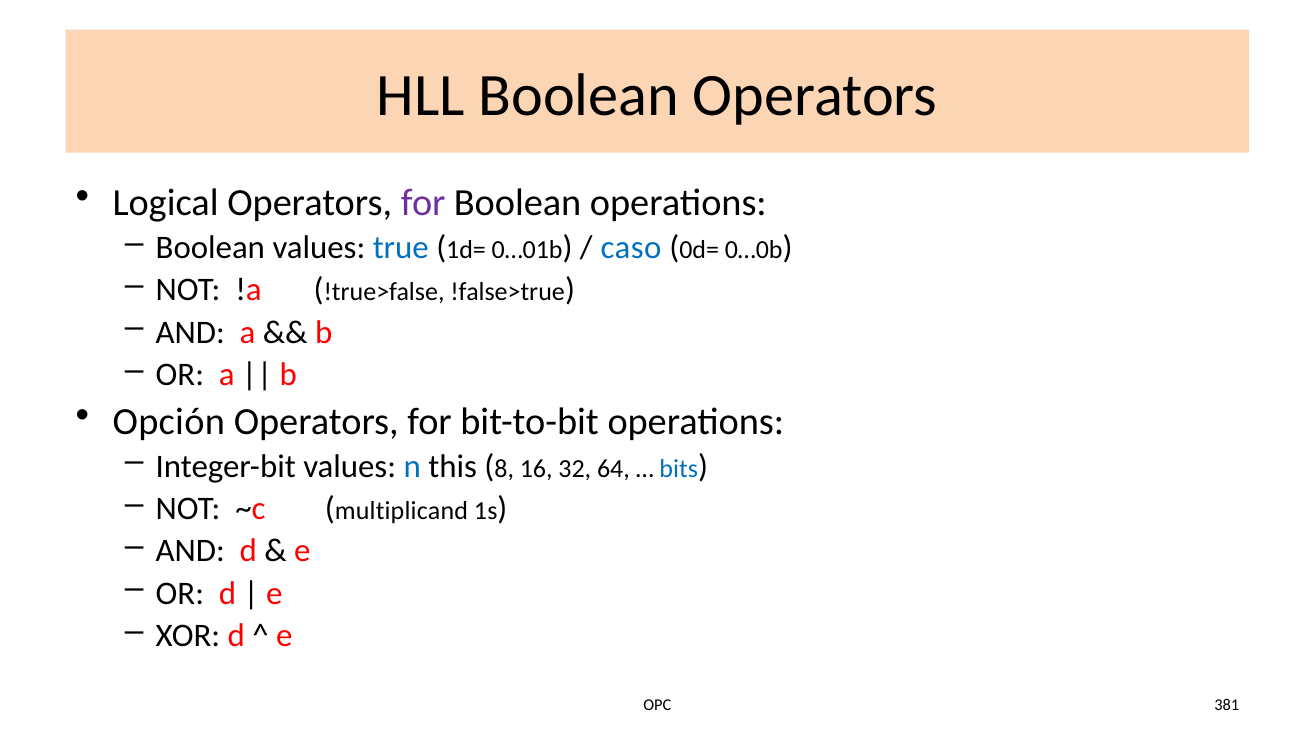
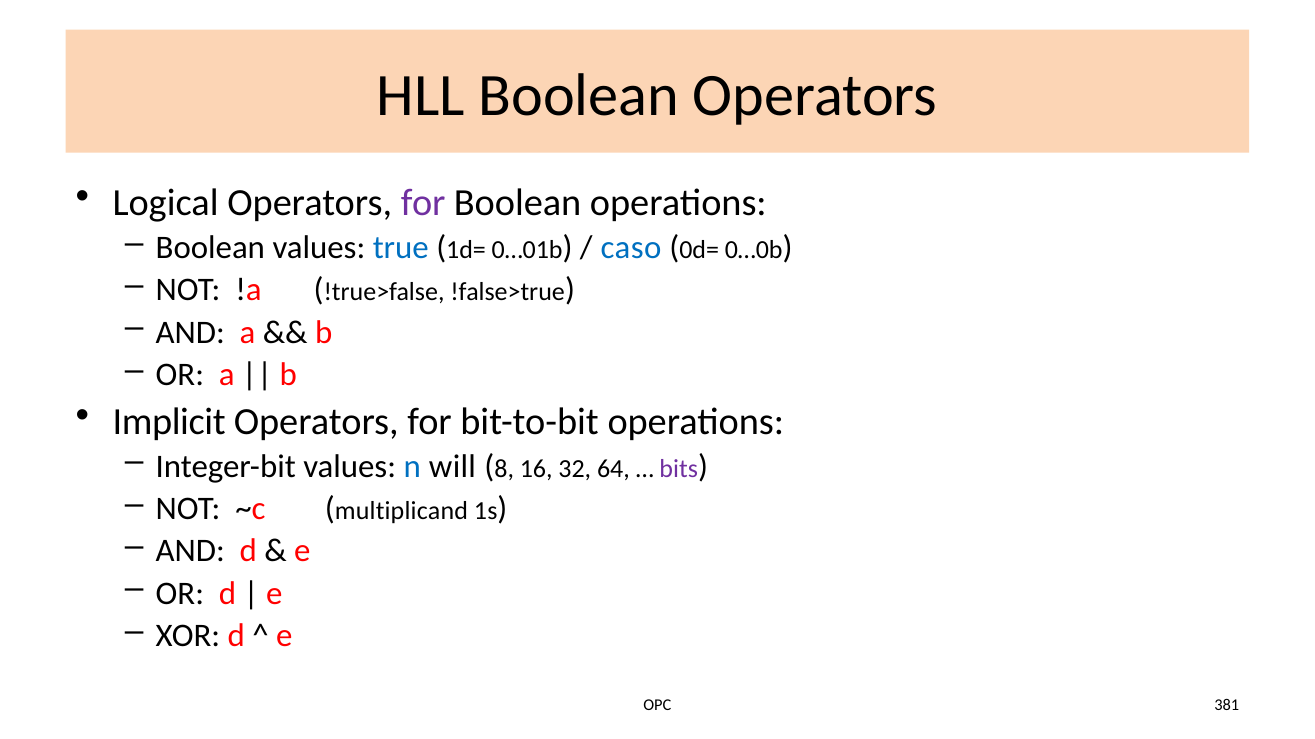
Opción: Opción -> Implicit
this: this -> will
bits colour: blue -> purple
